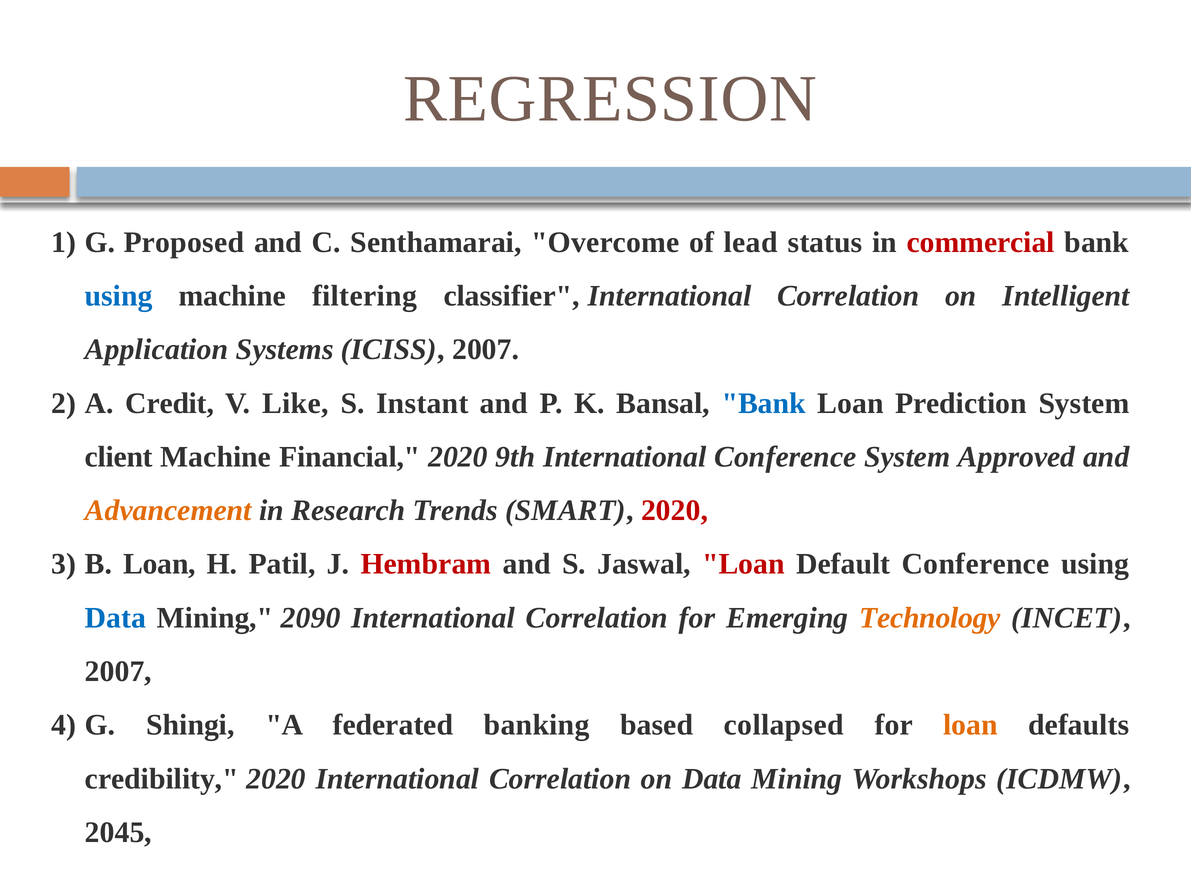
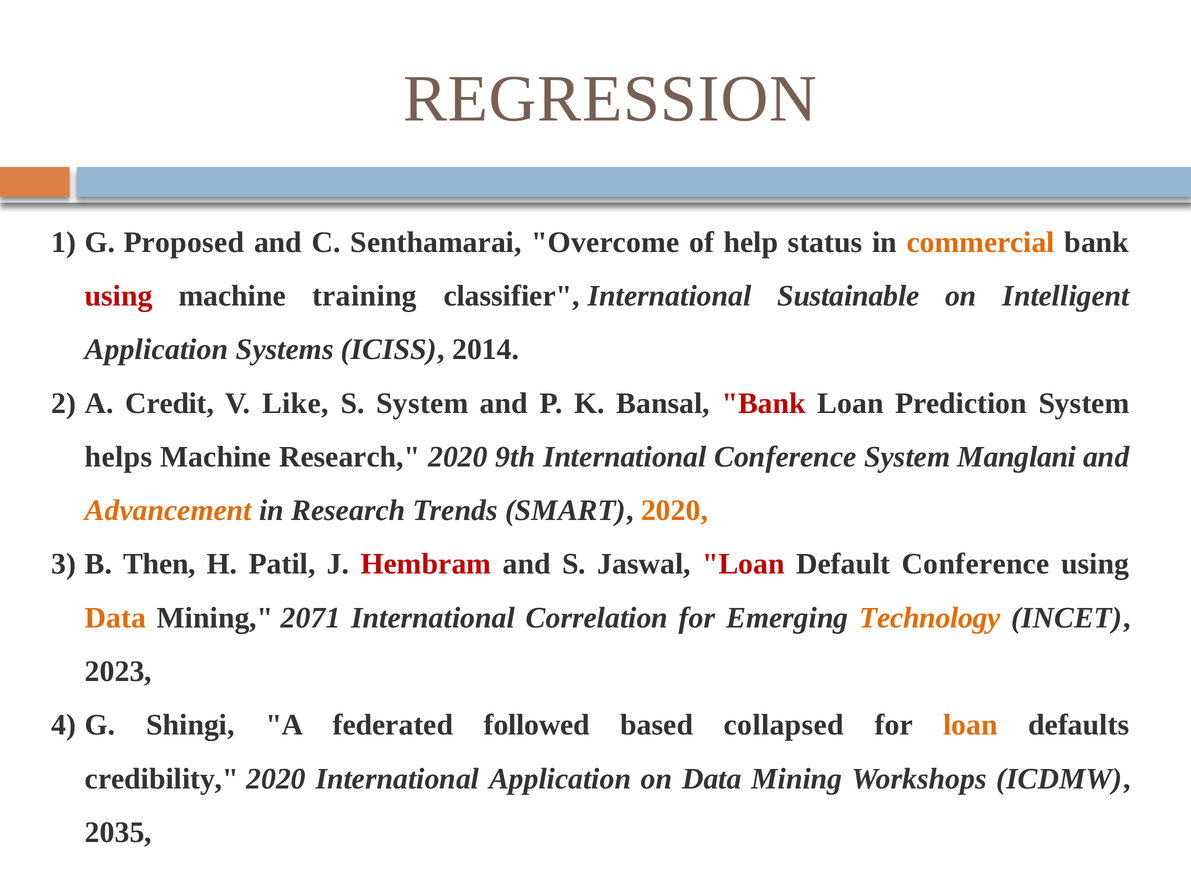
lead: lead -> help
commercial colour: red -> orange
using at (119, 296) colour: blue -> red
filtering: filtering -> training
classifier International Correlation: Correlation -> Sustainable
ICISS 2007: 2007 -> 2014
S Instant: Instant -> System
Bank at (764, 403) colour: blue -> red
client: client -> helps
Machine Financial: Financial -> Research
Approved: Approved -> Manglani
2020 at (675, 510) colour: red -> orange
B Loan: Loan -> Then
Data at (115, 617) colour: blue -> orange
2090: 2090 -> 2071
2007 at (118, 671): 2007 -> 2023
banking: banking -> followed
2020 International Correlation: Correlation -> Application
2045: 2045 -> 2035
